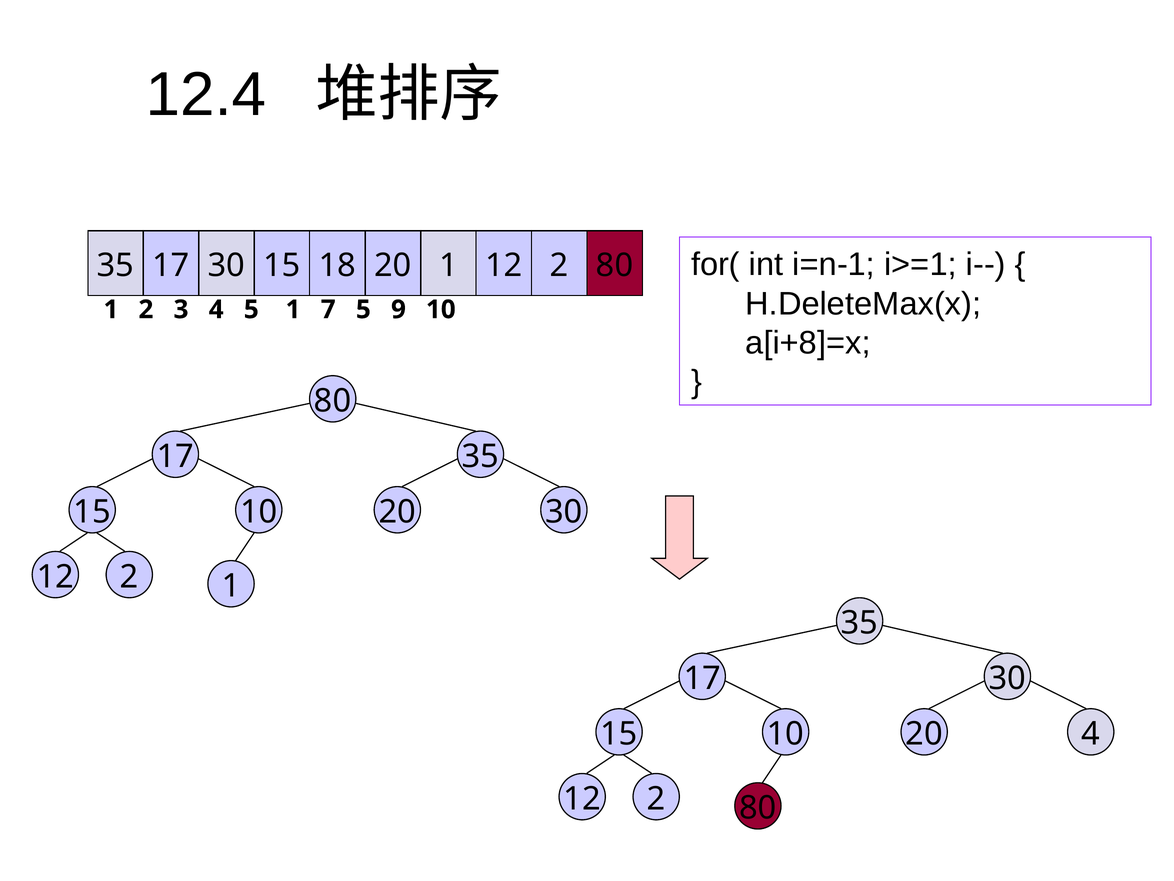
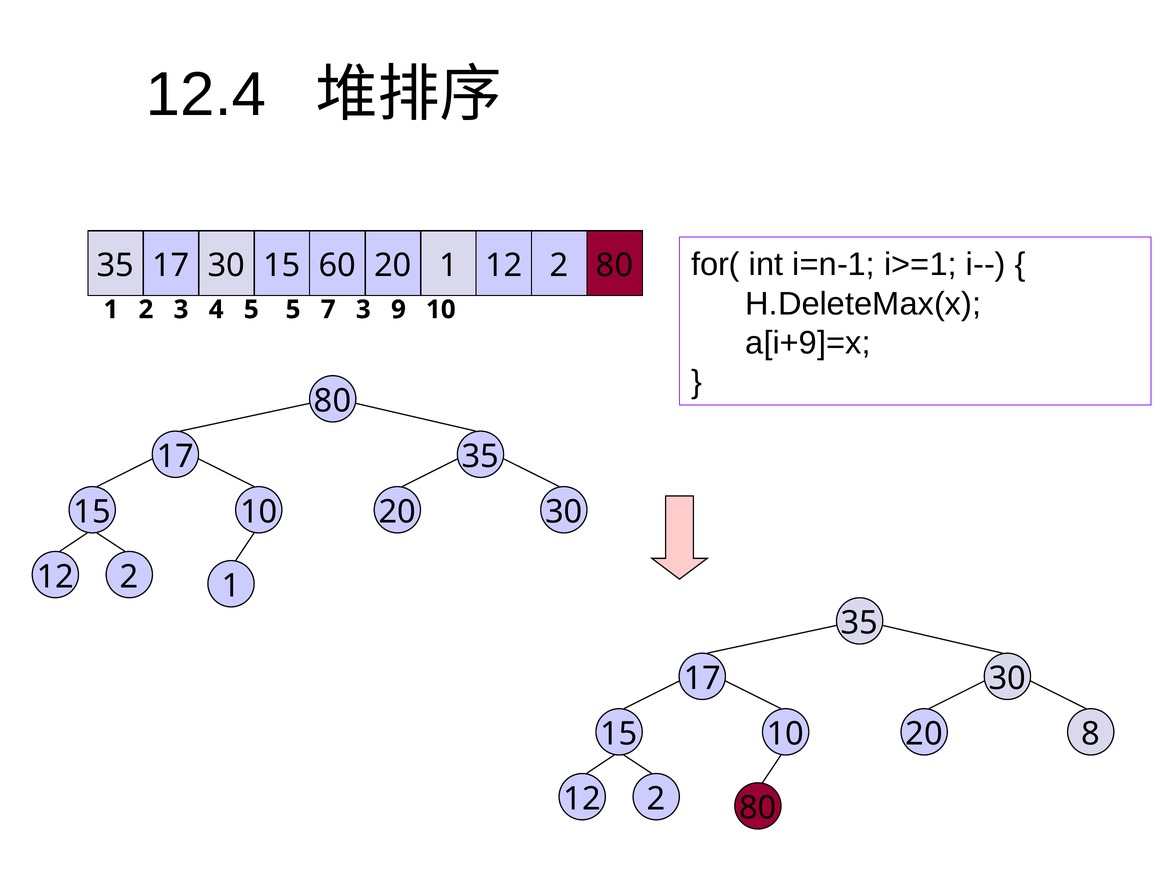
18: 18 -> 60
5 1: 1 -> 5
7 5: 5 -> 3
a[i+8]=x: a[i+8]=x -> a[i+9]=x
10 4: 4 -> 8
